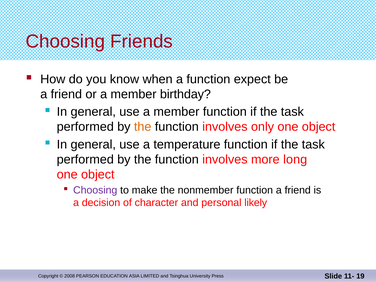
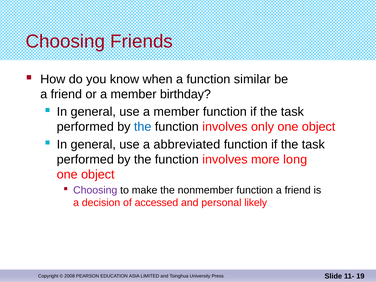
expect: expect -> similar
the at (143, 127) colour: orange -> blue
temperature: temperature -> abbreviated
character: character -> accessed
